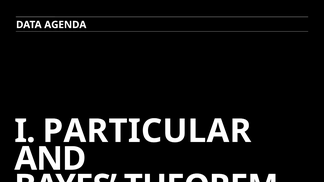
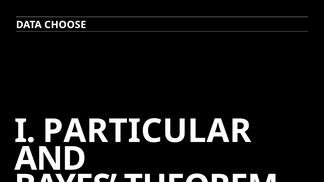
AGENDA: AGENDA -> CHOOSE
